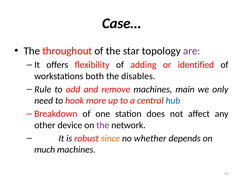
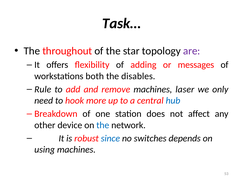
Case…: Case… -> Task…
identified: identified -> messages
main: main -> laser
the at (103, 125) colour: purple -> blue
since colour: orange -> blue
whether: whether -> switches
much: much -> using
